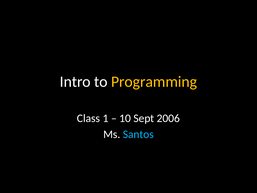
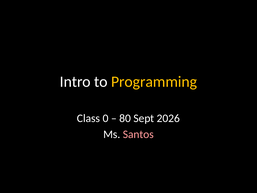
1: 1 -> 0
10: 10 -> 80
2006: 2006 -> 2026
Santos colour: light blue -> pink
